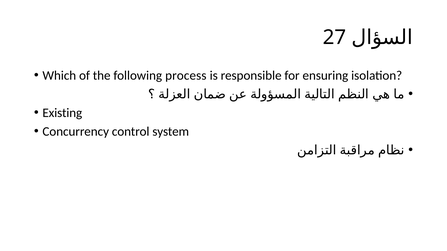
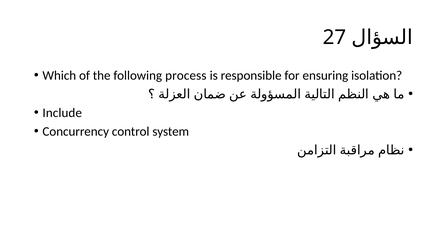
Existing: Existing -> Include
